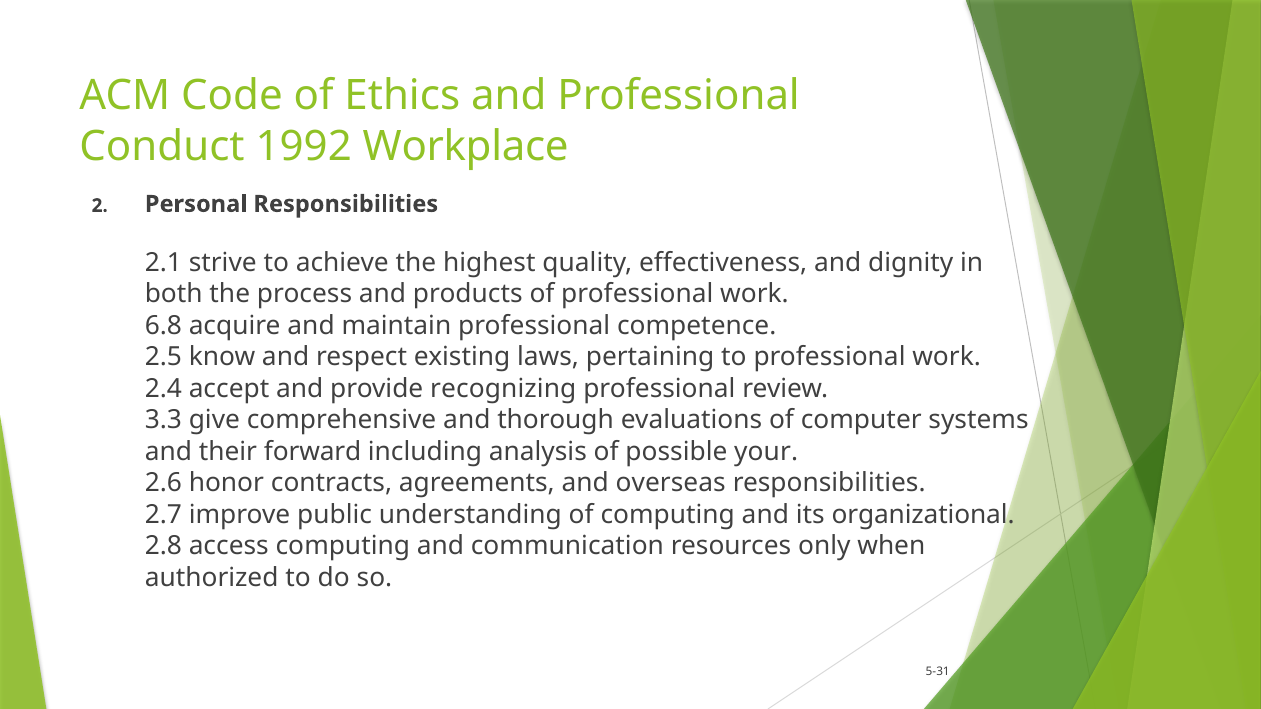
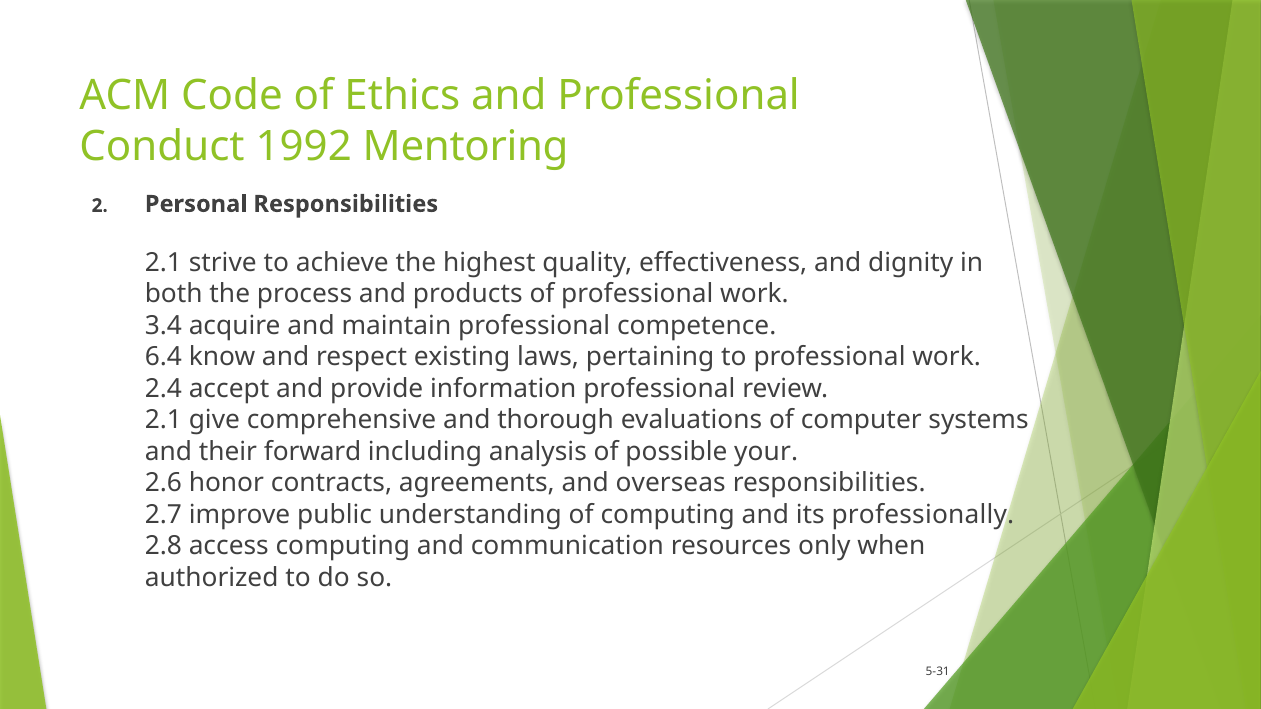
Workplace: Workplace -> Mentoring
6.8: 6.8 -> 3.4
2.5: 2.5 -> 6.4
recognizing: recognizing -> information
3.3 at (163, 420): 3.3 -> 2.1
organizational: organizational -> professionally
